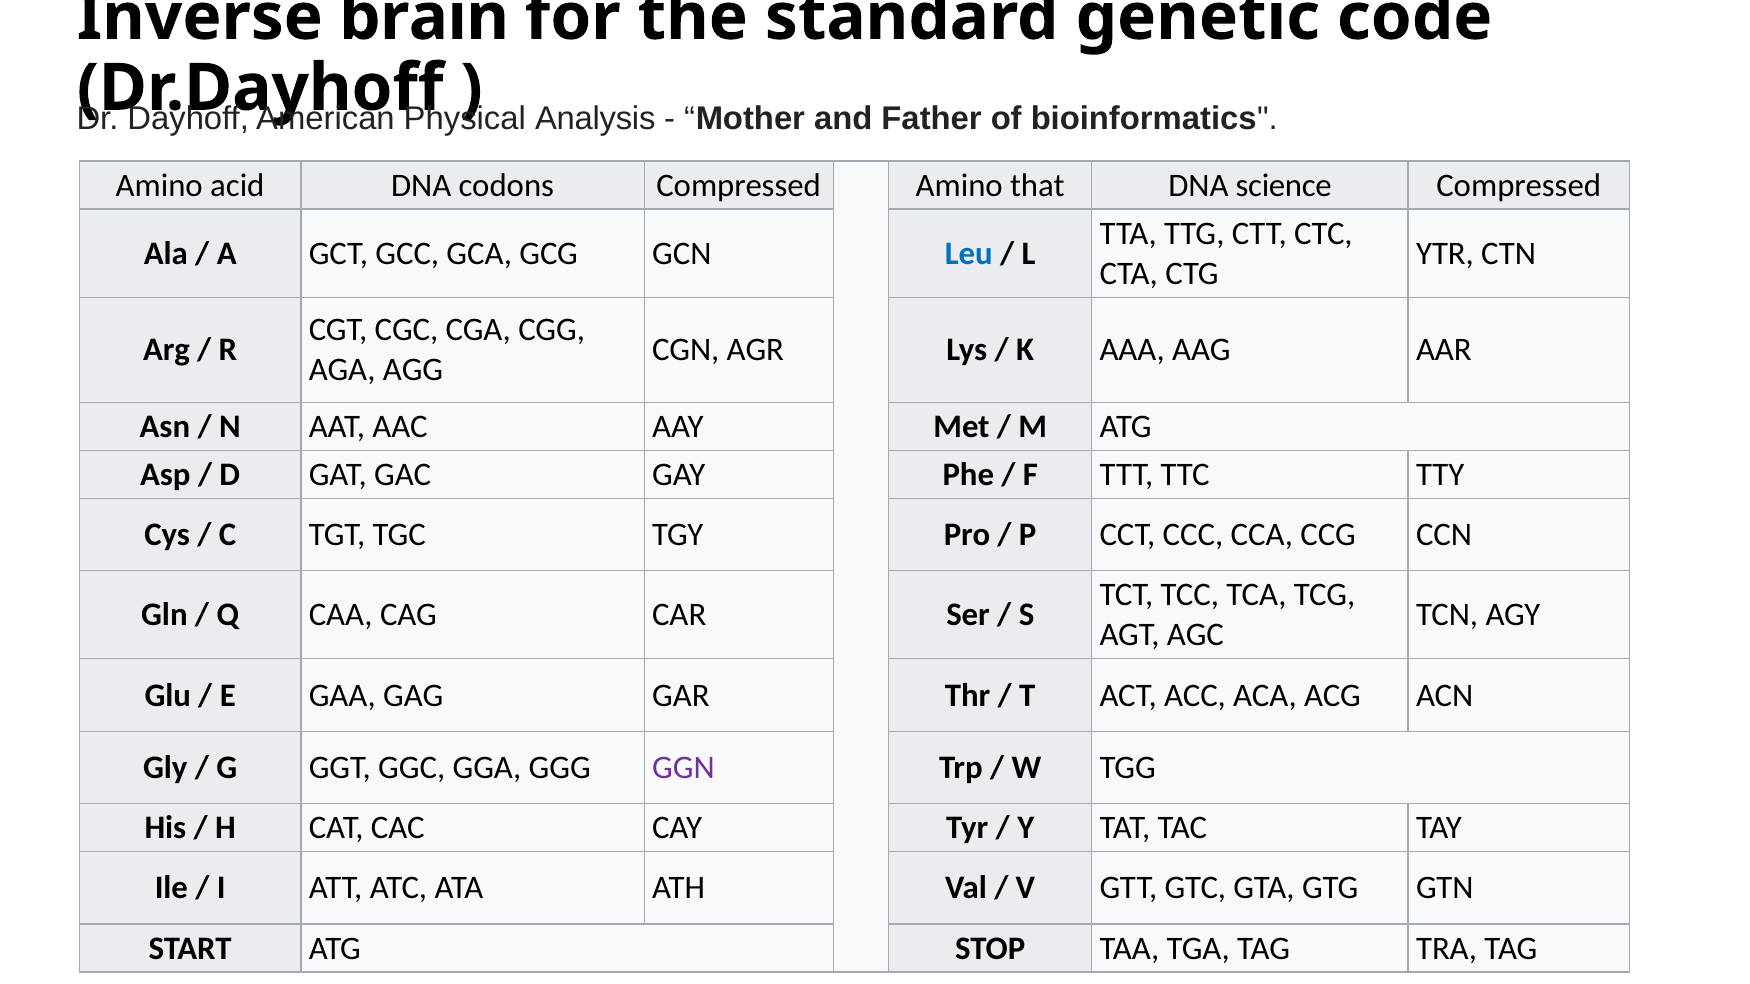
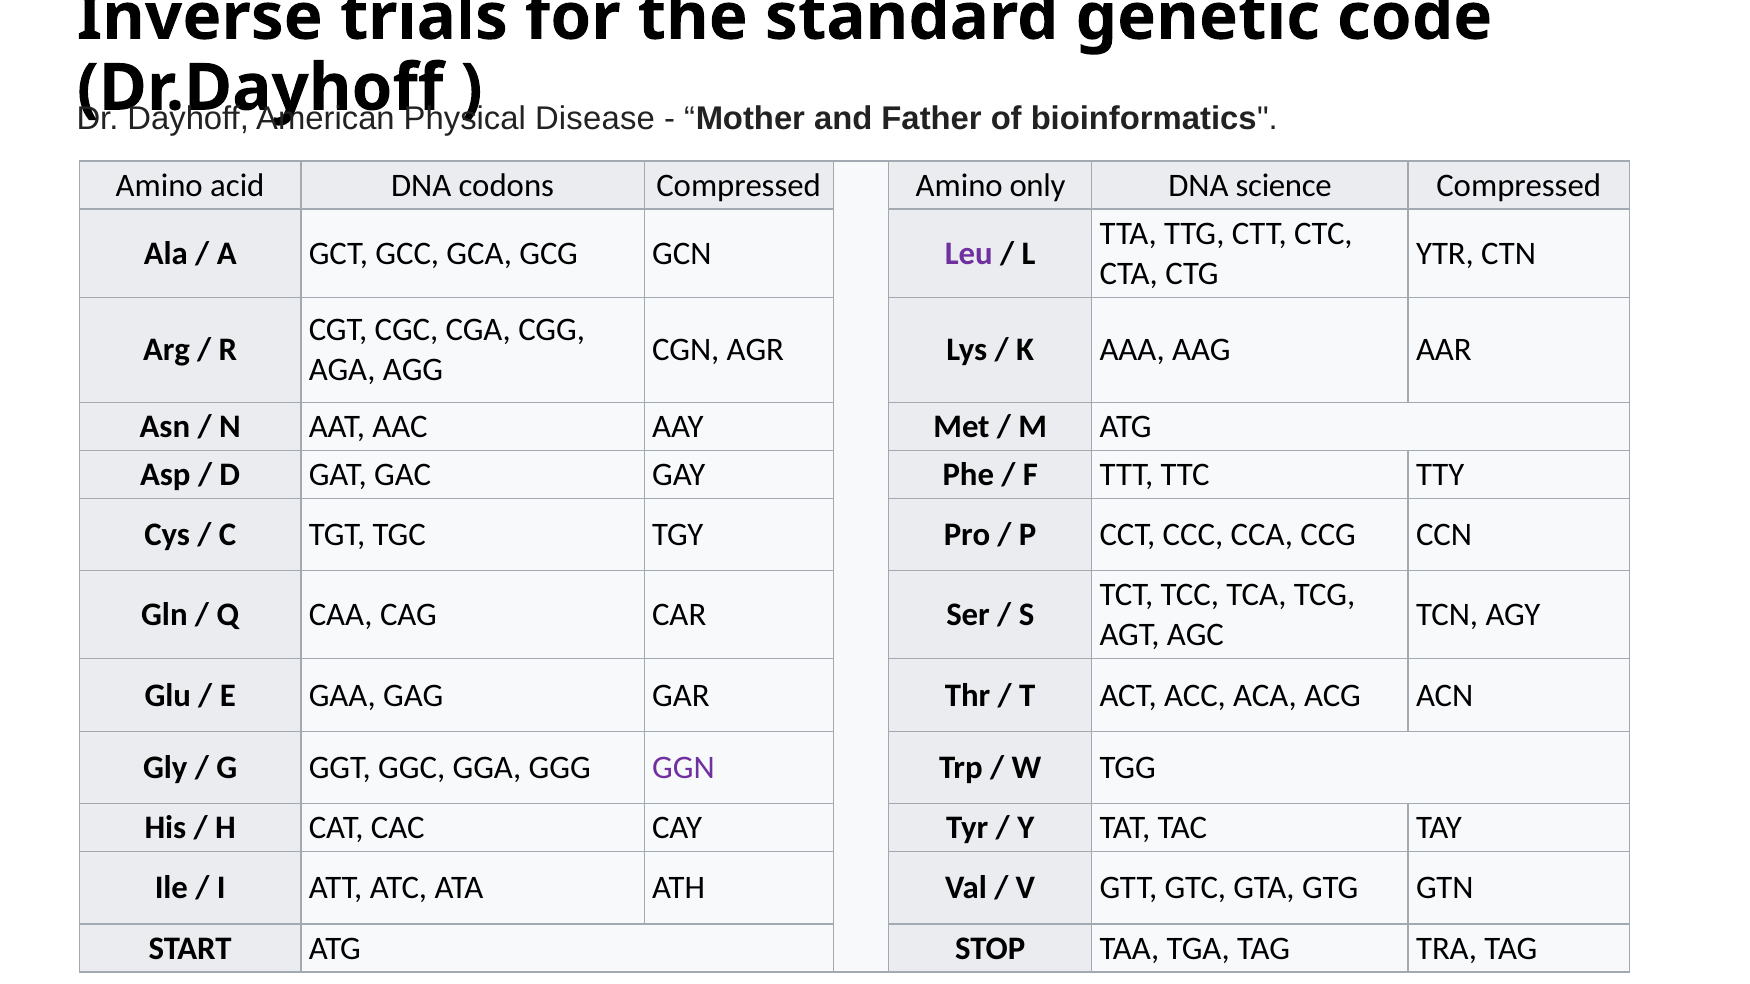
brain: brain -> trials
Analysis: Analysis -> Disease
that: that -> only
Leu colour: blue -> purple
